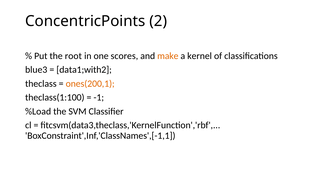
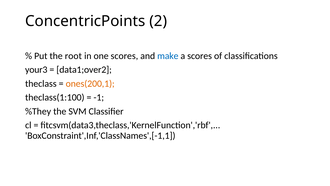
make colour: orange -> blue
a kernel: kernel -> scores
blue3: blue3 -> your3
data1;with2: data1;with2 -> data1;over2
%Load: %Load -> %They
